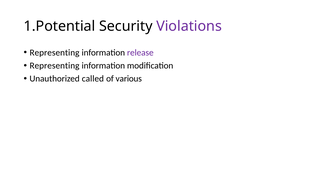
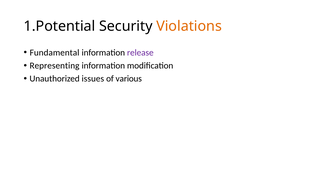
Violations colour: purple -> orange
Representing at (55, 53): Representing -> Fundamental
called: called -> issues
